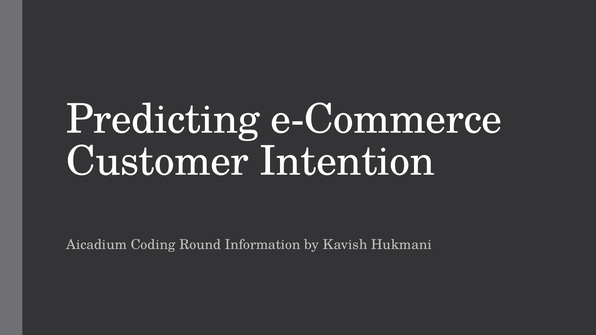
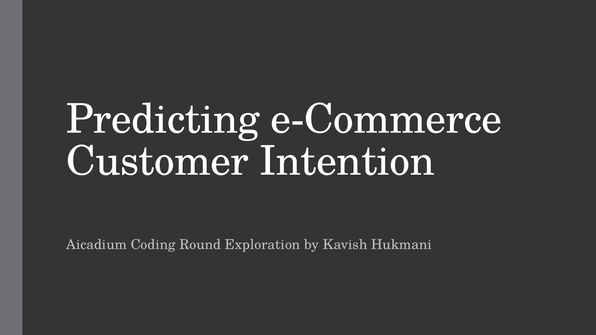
Information: Information -> Exploration
